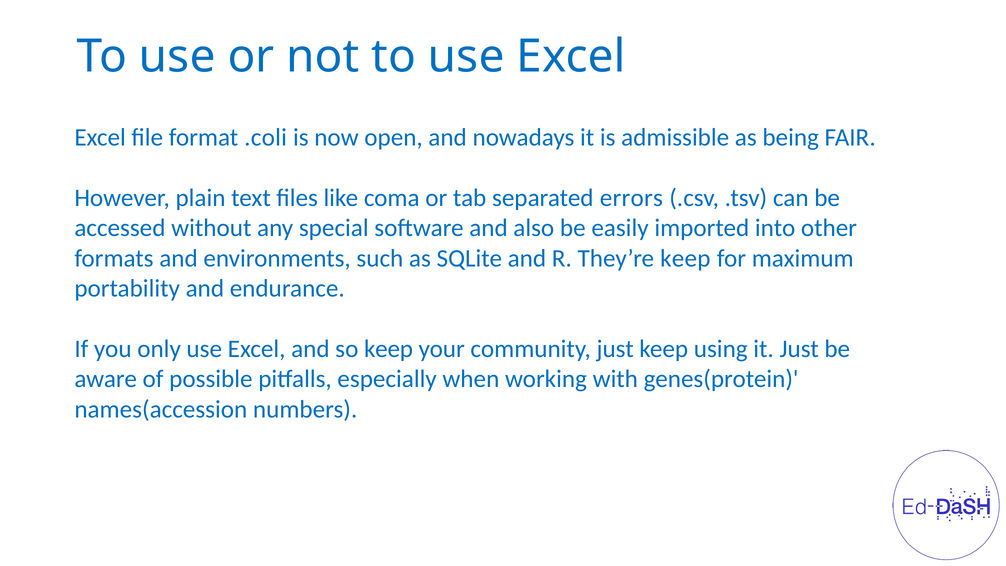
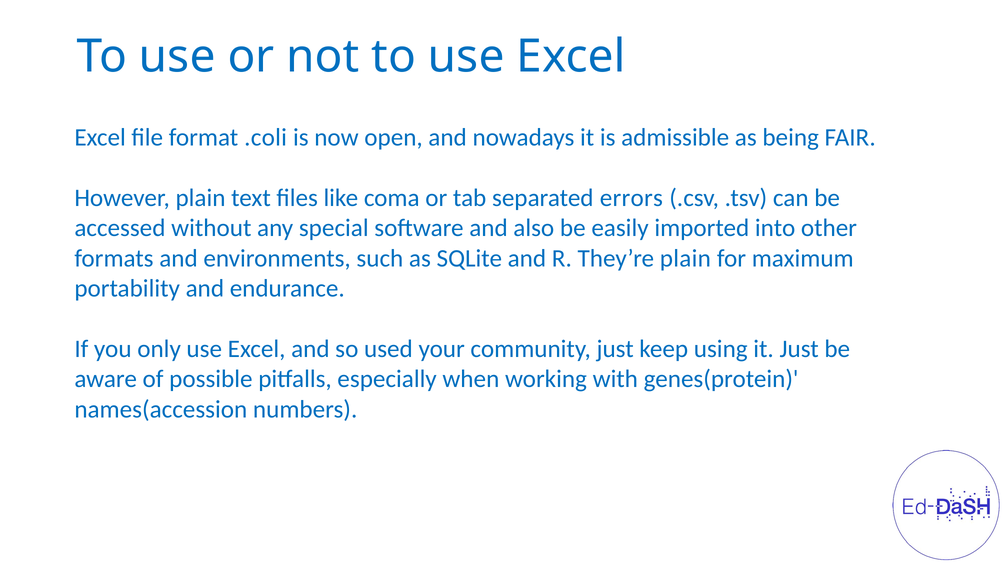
They’re keep: keep -> plain
so keep: keep -> used
